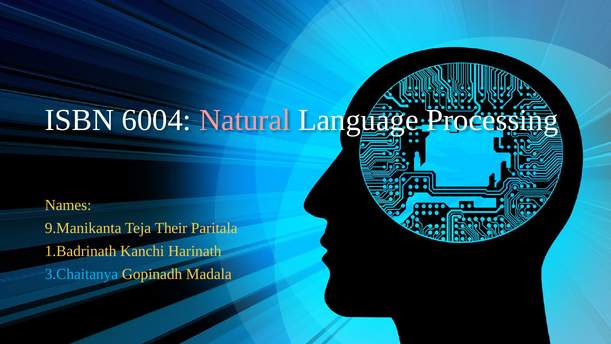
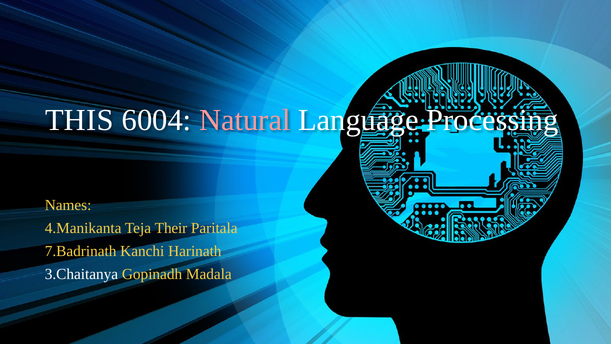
ISBN: ISBN -> THIS
9.Manikanta: 9.Manikanta -> 4.Manikanta
1.Badrinath: 1.Badrinath -> 7.Badrinath
3.Chaitanya colour: light blue -> white
